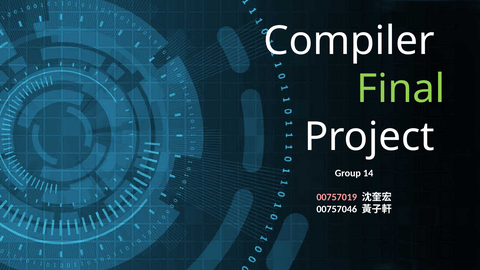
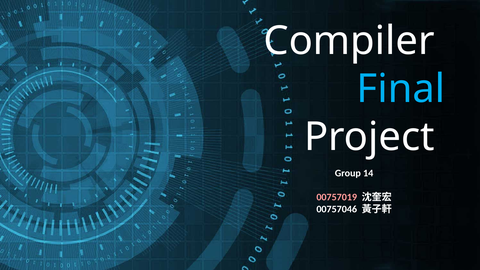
Final colour: light green -> light blue
